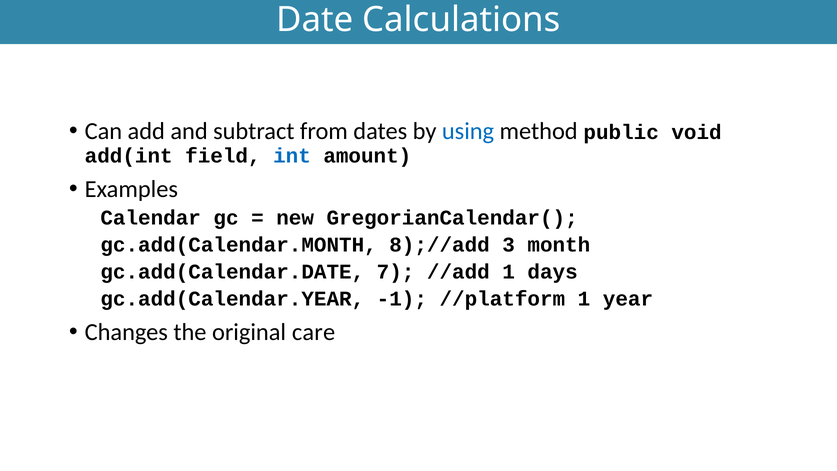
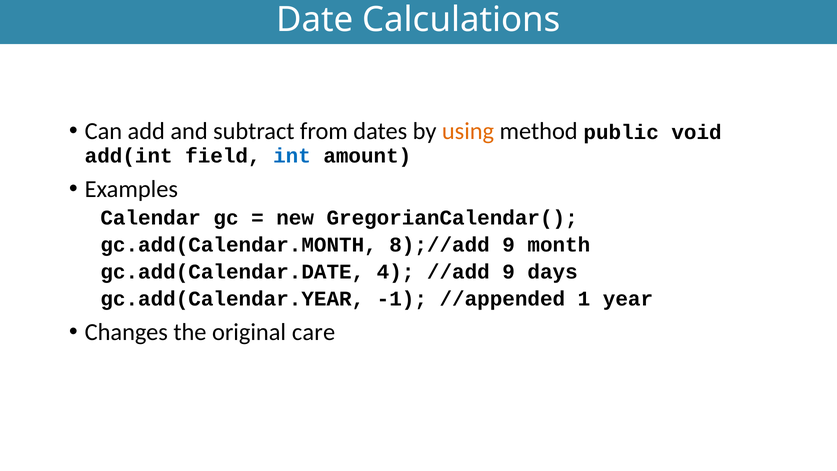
using colour: blue -> orange
8);//add 3: 3 -> 9
7: 7 -> 4
//add 1: 1 -> 9
//platform: //platform -> //appended
